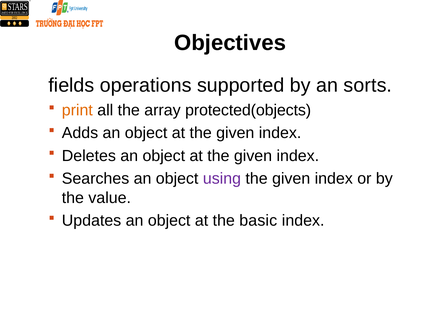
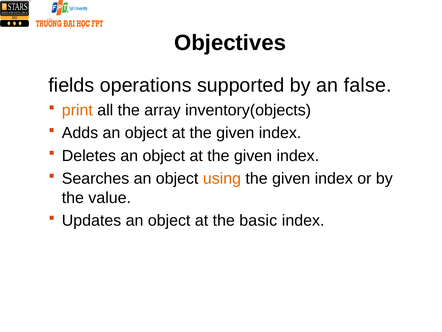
sorts: sorts -> false
protected(objects: protected(objects -> inventory(objects
using colour: purple -> orange
